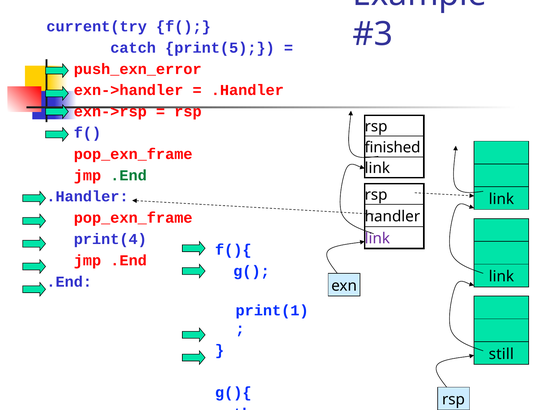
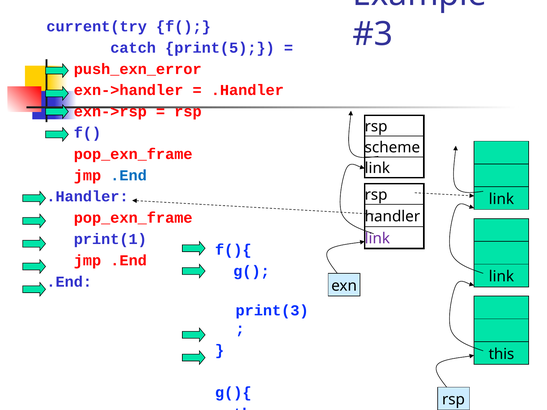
finished: finished -> scheme
.End at (129, 175) colour: green -> blue
print(4: print(4 -> print(1
print(1: print(1 -> print(3
still: still -> this
